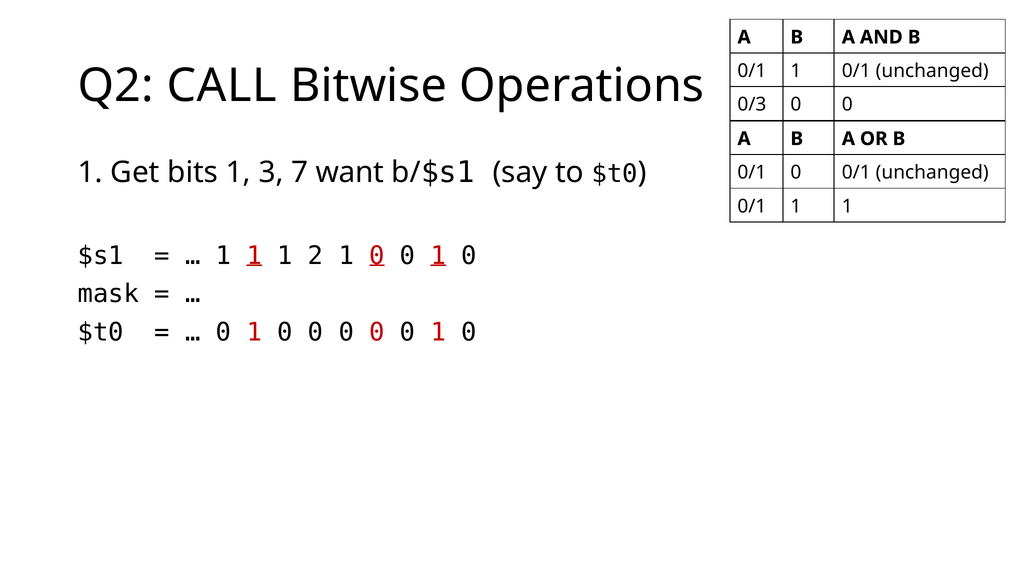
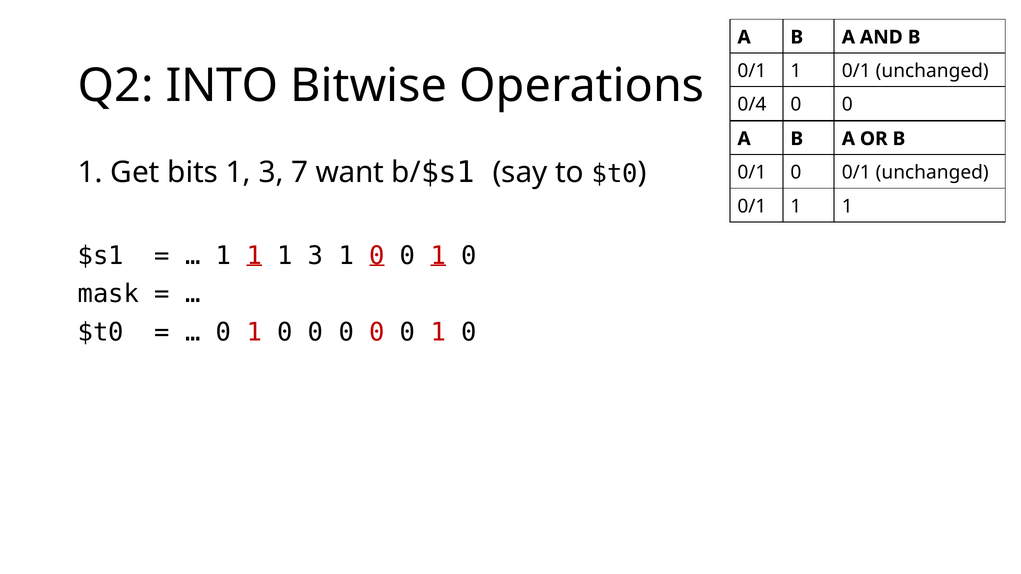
CALL: CALL -> INTO
0/3: 0/3 -> 0/4
1 1 2: 2 -> 3
